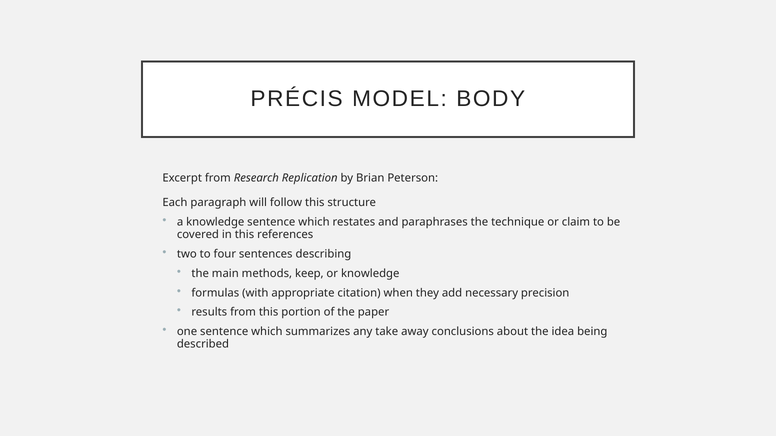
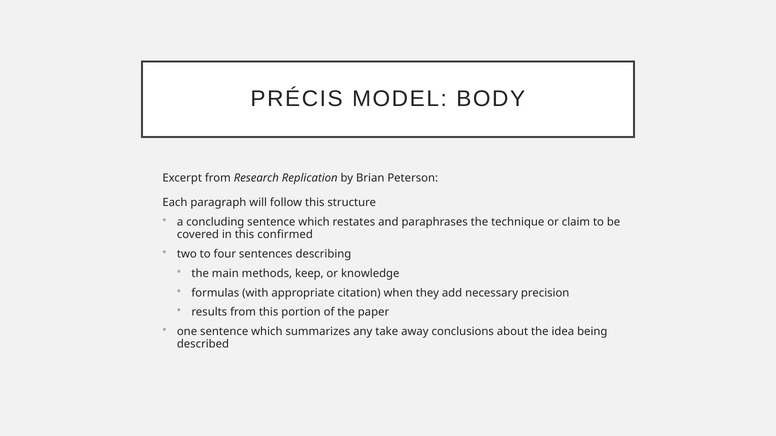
a knowledge: knowledge -> concluding
references: references -> confirmed
